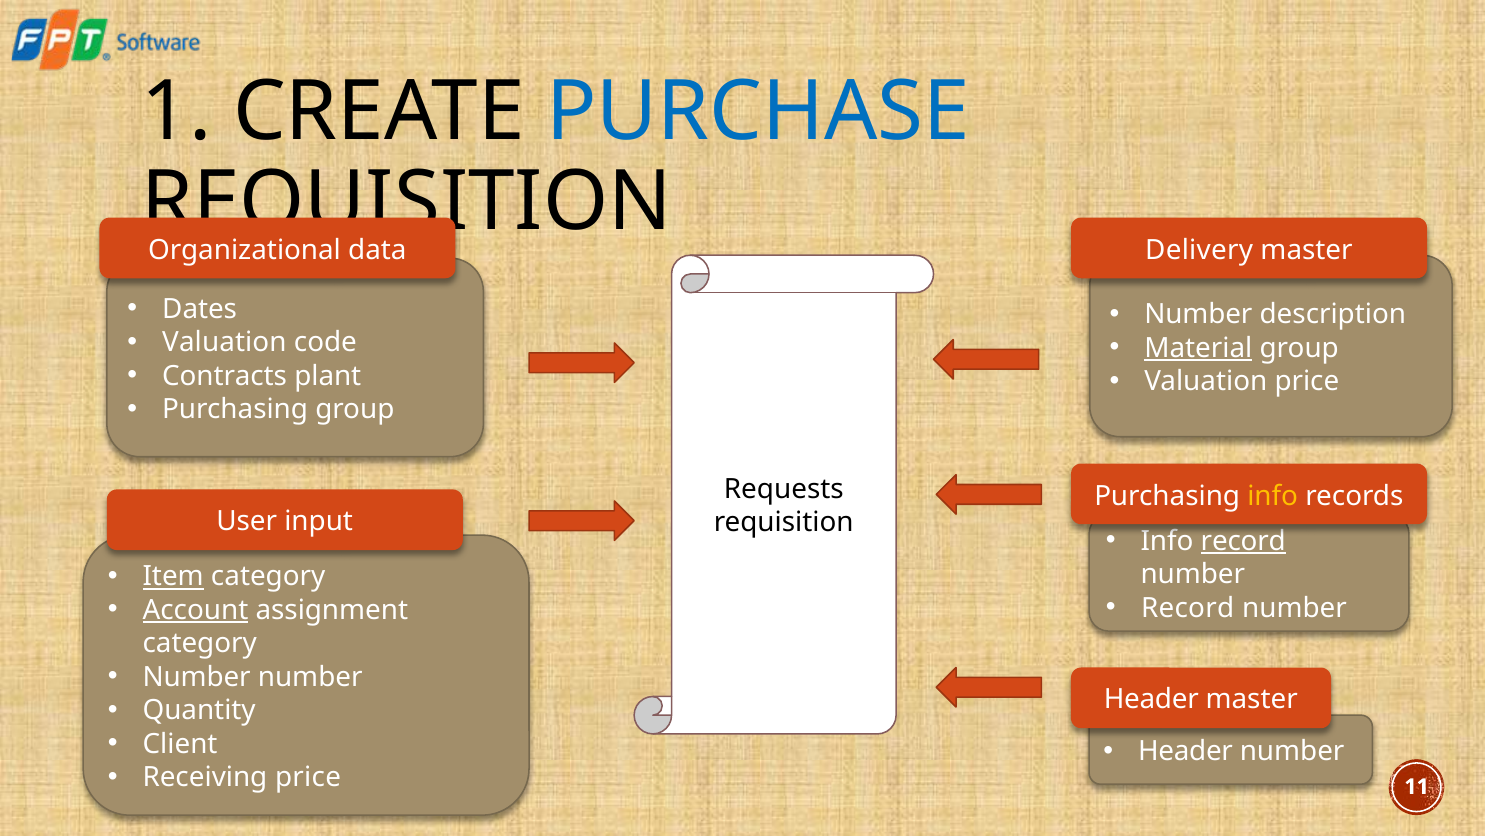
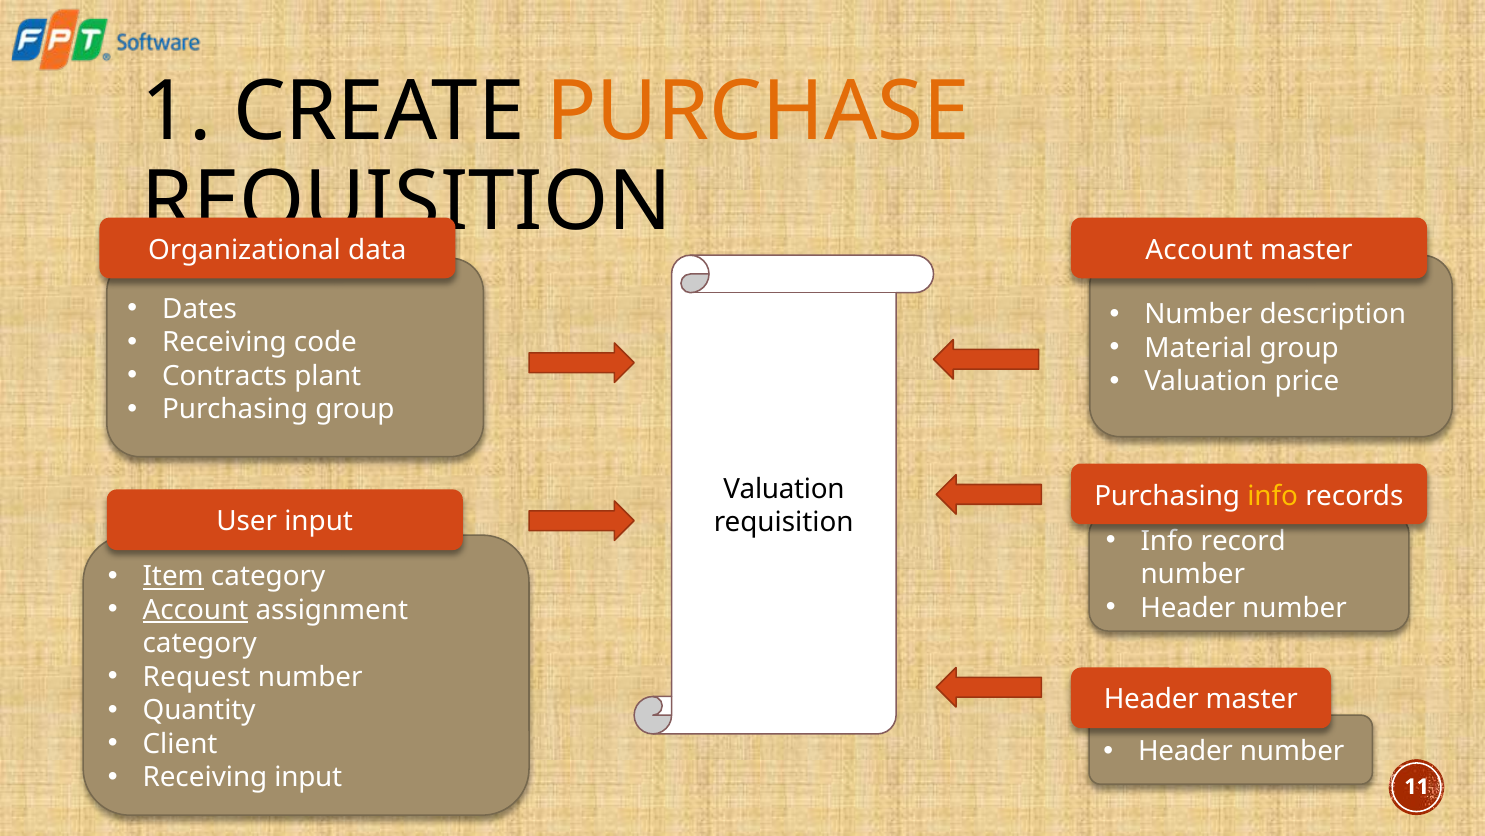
PURCHASE colour: blue -> orange
Delivery at (1199, 250): Delivery -> Account
Valuation at (224, 342): Valuation -> Receiving
Material underline: present -> none
Requests at (784, 489): Requests -> Valuation
record at (1243, 541) underline: present -> none
Record at (1188, 607): Record -> Header
Number at (197, 677): Number -> Request
Receiving price: price -> input
